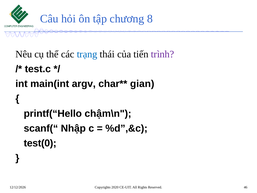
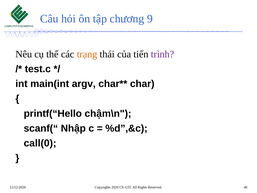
8: 8 -> 9
trạng colour: blue -> orange
gian: gian -> char
test(0: test(0 -> call(0
